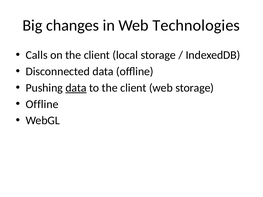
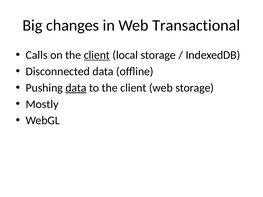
Technologies: Technologies -> Transactional
client at (97, 55) underline: none -> present
Offline at (42, 104): Offline -> Mostly
